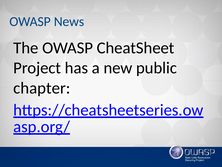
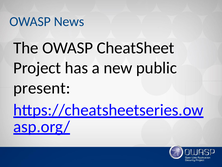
chapter: chapter -> present
